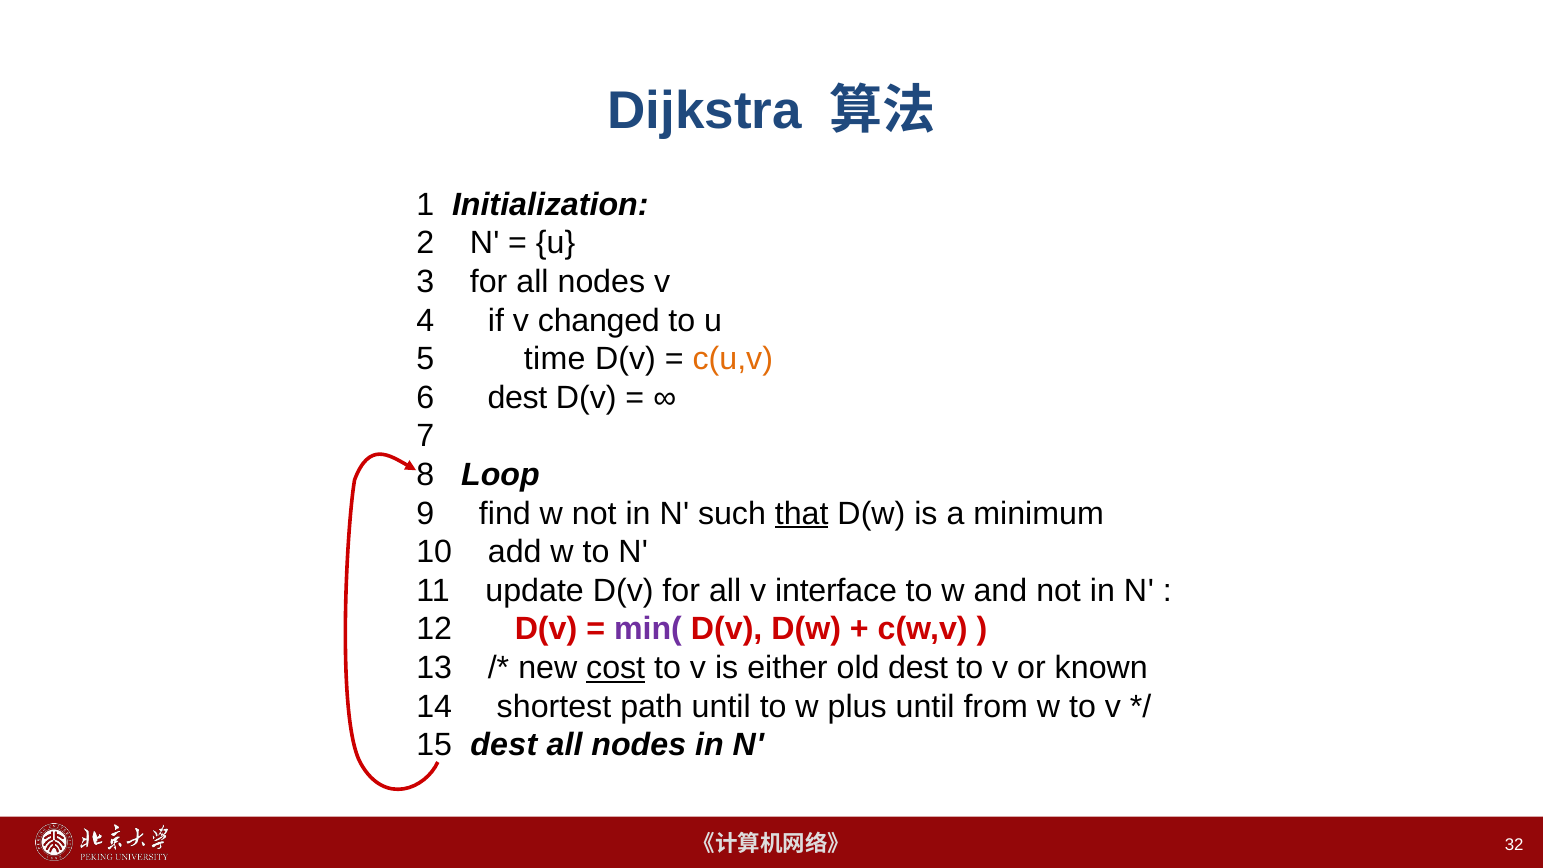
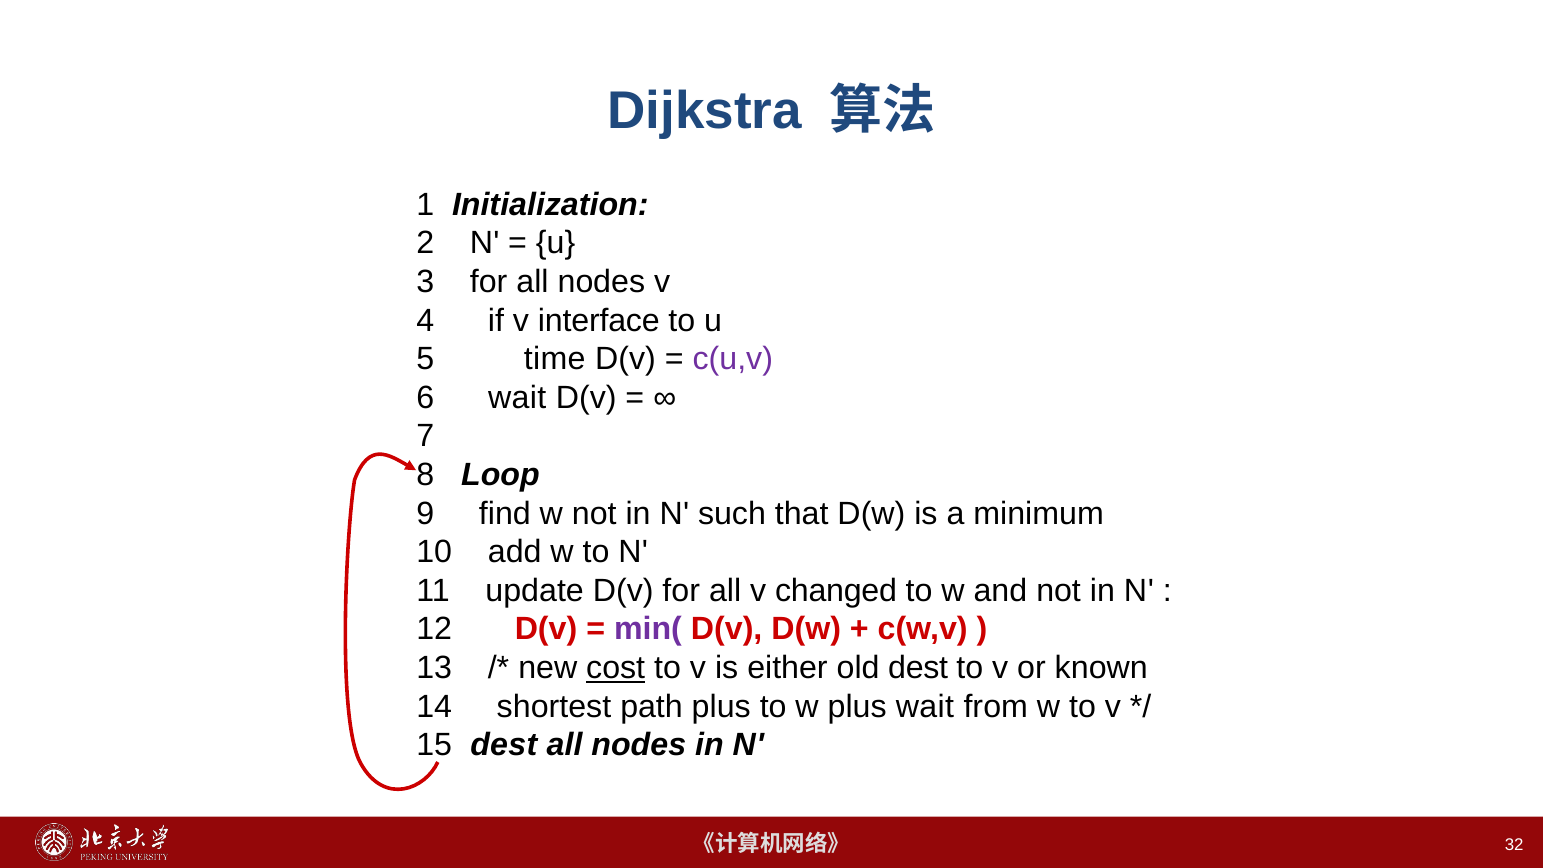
changed: changed -> interface
c(u,v colour: orange -> purple
6 dest: dest -> wait
that underline: present -> none
interface: interface -> changed
path until: until -> plus
plus until: until -> wait
